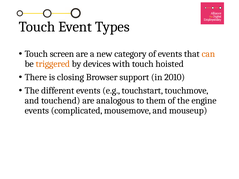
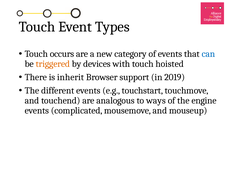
screen: screen -> occurs
can colour: orange -> blue
closing: closing -> inherit
2010: 2010 -> 2019
them: them -> ways
